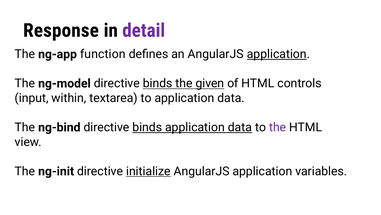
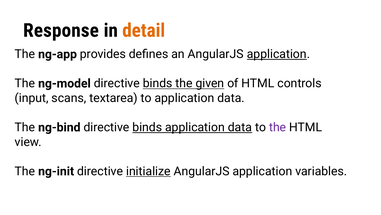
detail colour: purple -> orange
function: function -> provides
within: within -> scans
